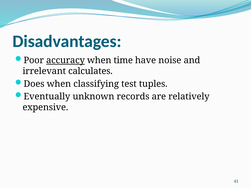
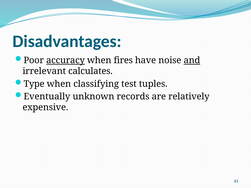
time: time -> fires
and underline: none -> present
Does: Does -> Type
